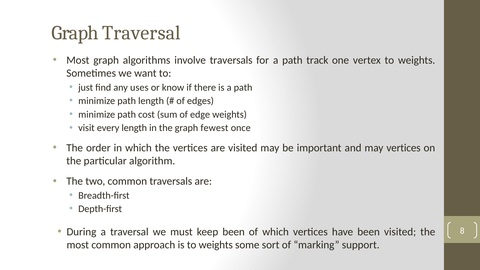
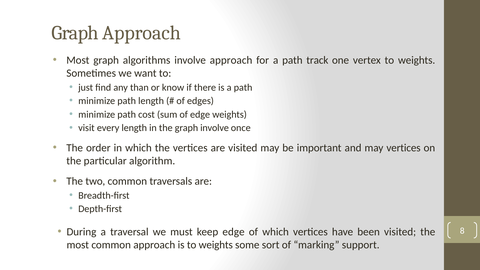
Graph Traversal: Traversal -> Approach
involve traversals: traversals -> approach
uses: uses -> than
graph fewest: fewest -> involve
keep been: been -> edge
